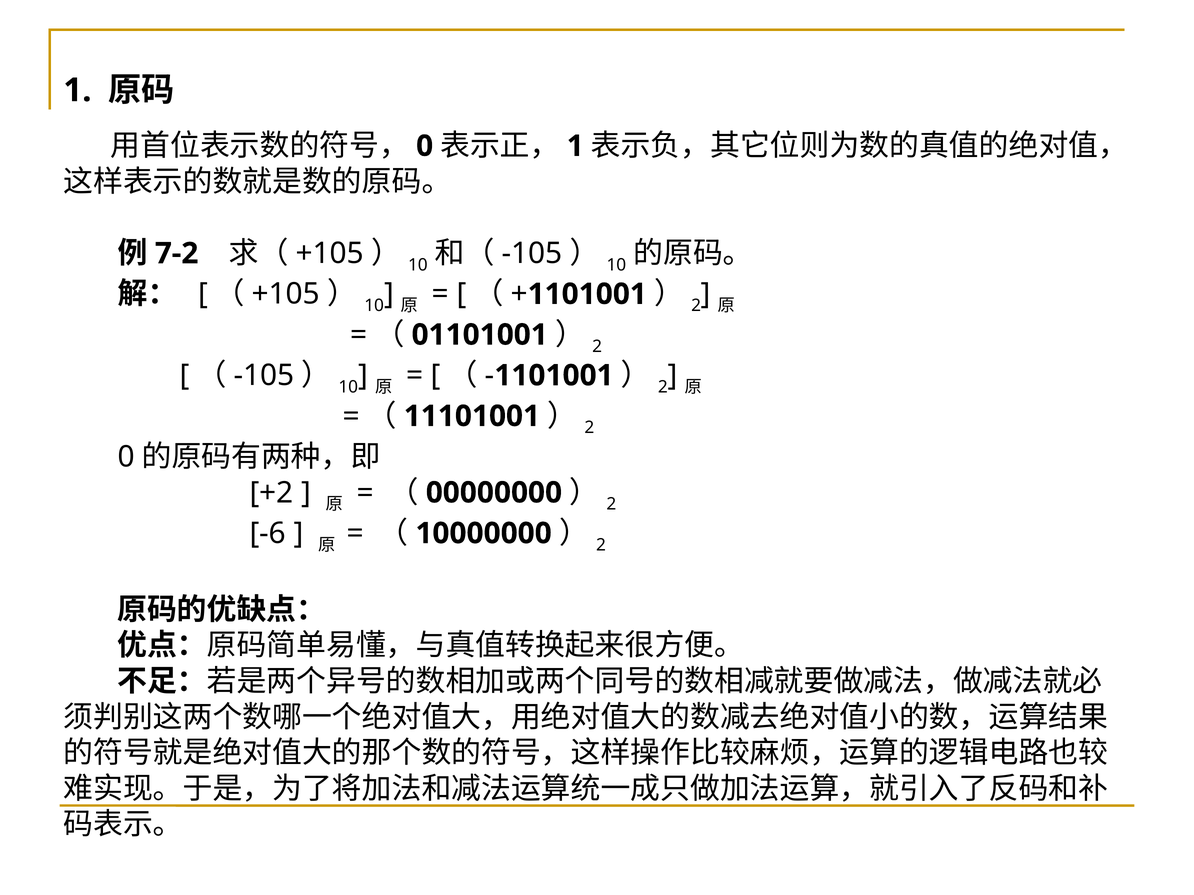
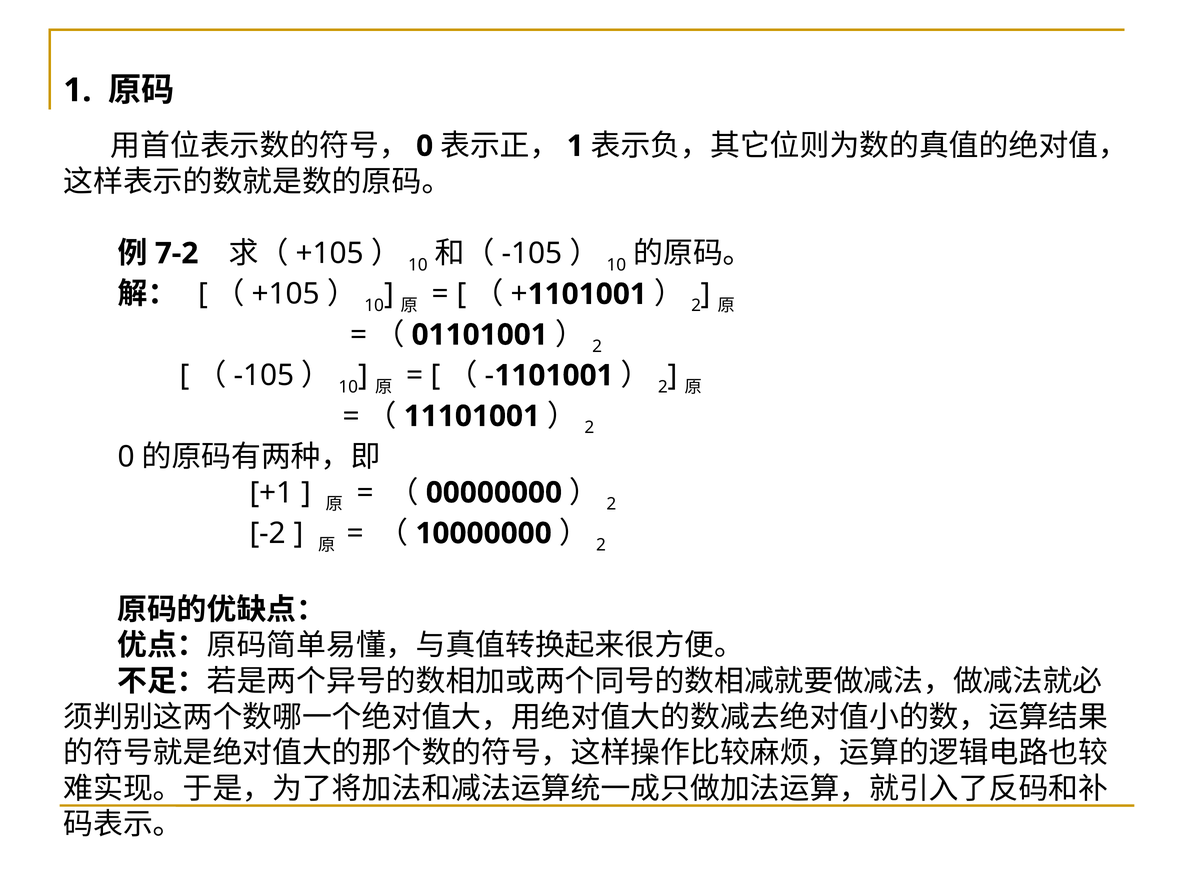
+2: +2 -> +1
-6: -6 -> -2
